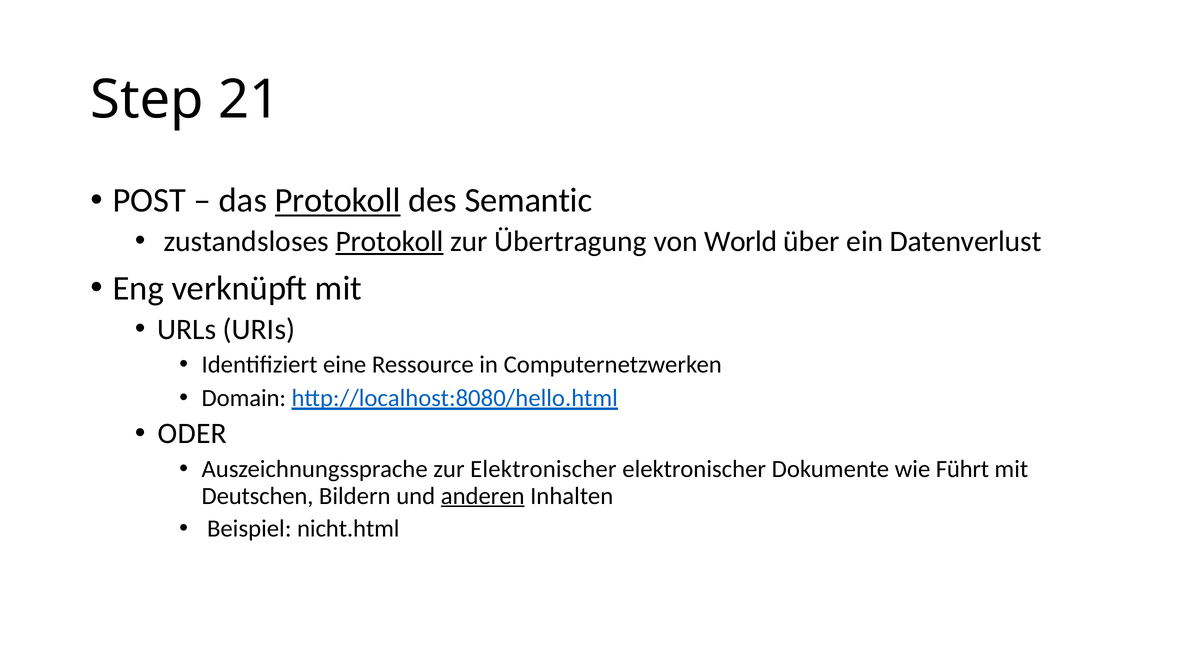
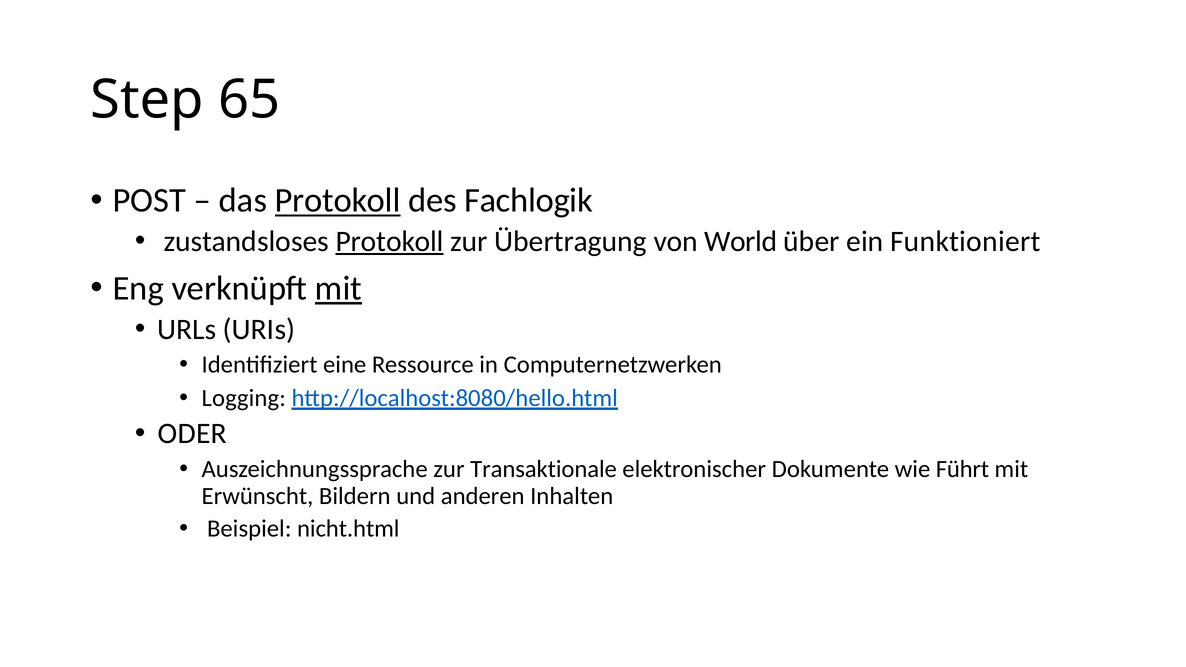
21: 21 -> 65
Semantic: Semantic -> Fachlogik
Datenverlust: Datenverlust -> Funktioniert
mit at (339, 288) underline: none -> present
Domain: Domain -> Logging
zur Elektronischer: Elektronischer -> Transaktionale
Deutschen: Deutschen -> Erwünscht
anderen underline: present -> none
